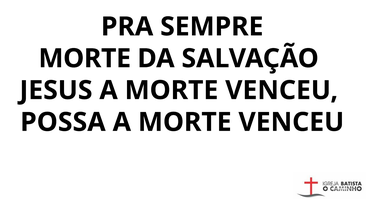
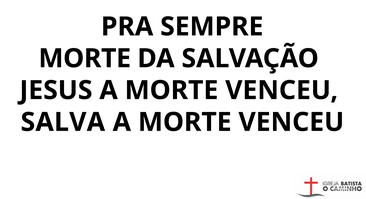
POSSA: POSSA -> SALVA
